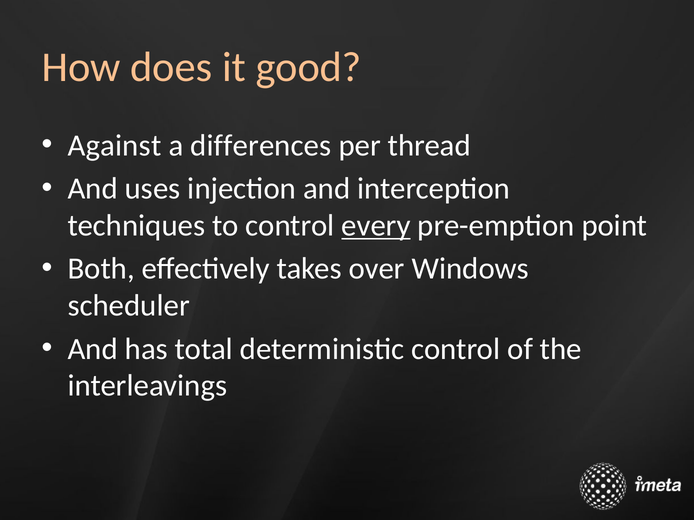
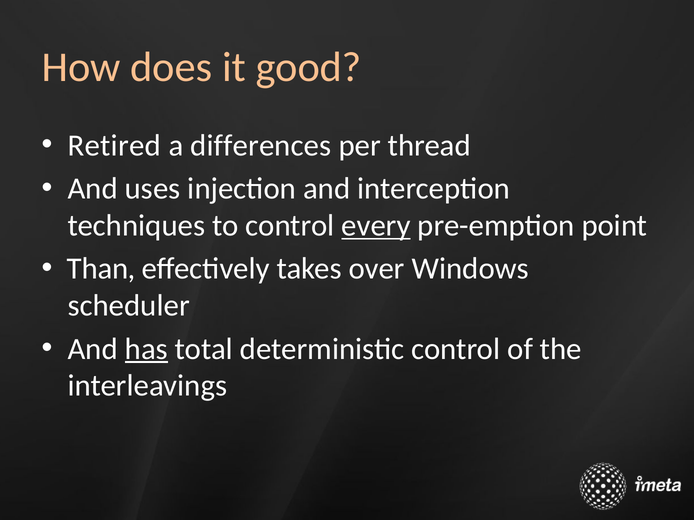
Against: Against -> Retired
Both: Both -> Than
has underline: none -> present
